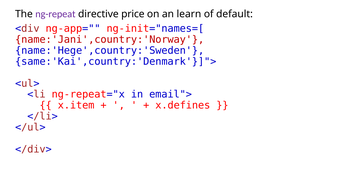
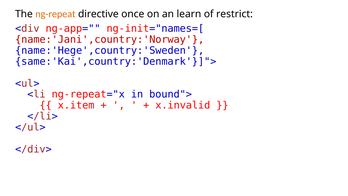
ng-repeat colour: purple -> orange
price: price -> once
default: default -> restrict
email">: email"> -> bound">
x.defines: x.defines -> x.invalid
